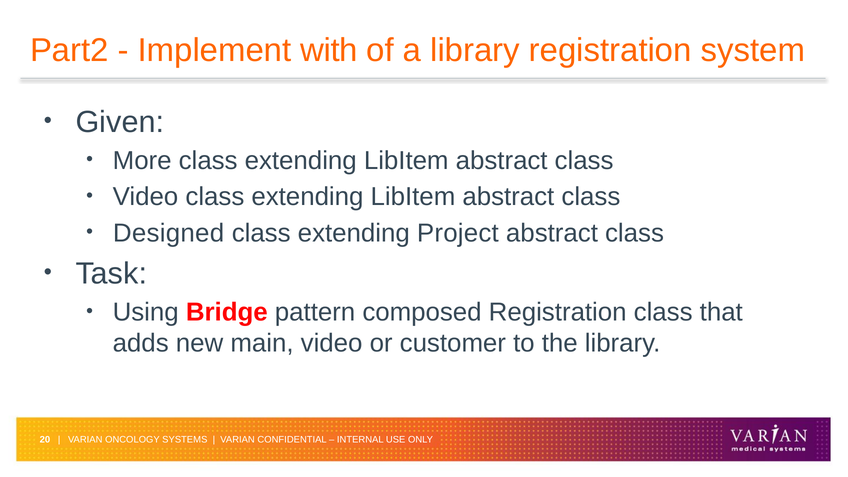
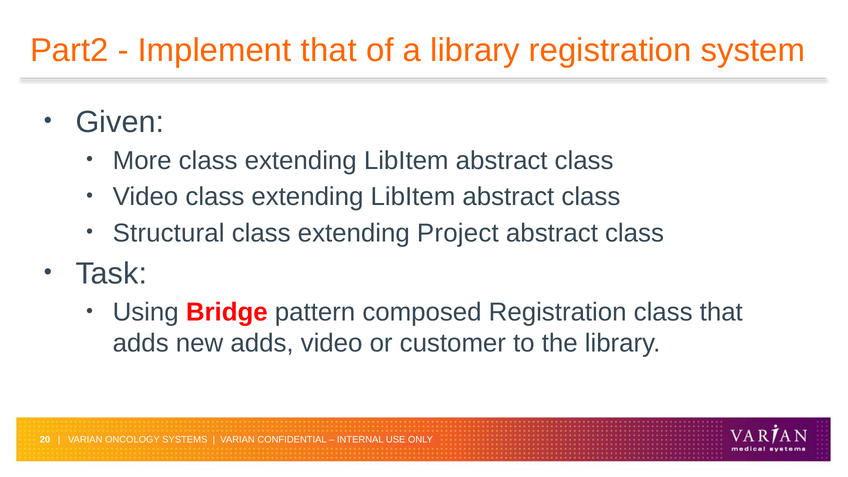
Implement with: with -> that
Designed: Designed -> Structural
new main: main -> adds
